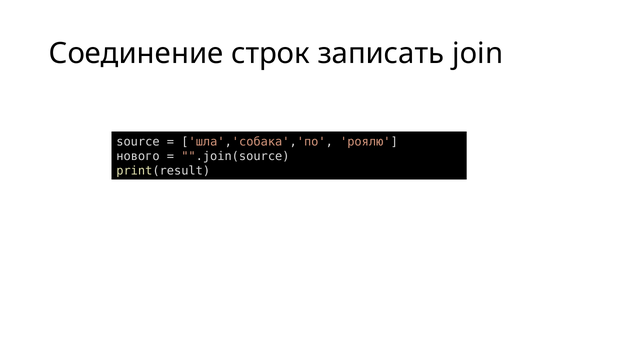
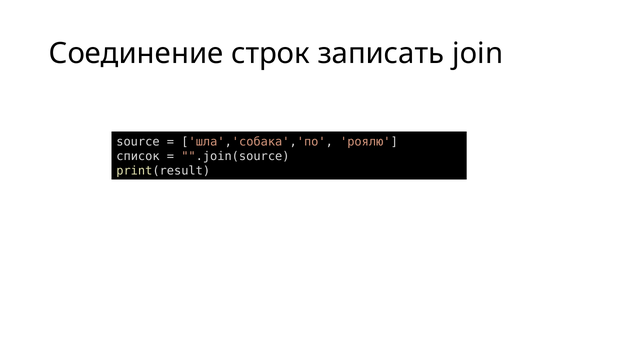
нового: нового -> список
